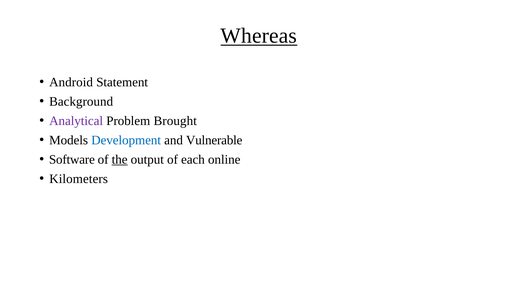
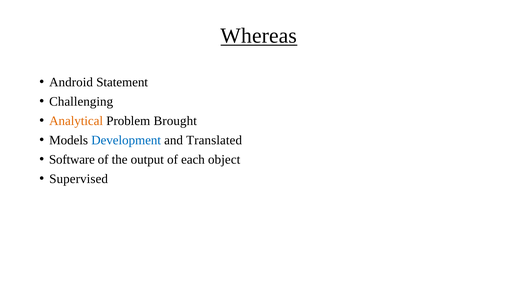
Background: Background -> Challenging
Analytical colour: purple -> orange
Vulnerable: Vulnerable -> Translated
the underline: present -> none
online: online -> object
Kilometers: Kilometers -> Supervised
